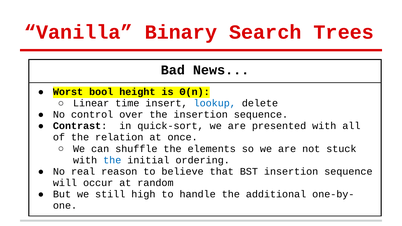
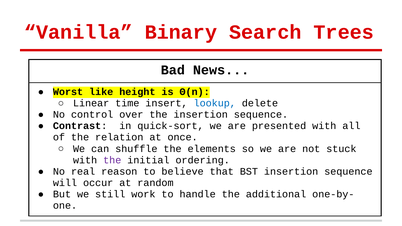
bool: bool -> like
the at (112, 160) colour: blue -> purple
high: high -> work
